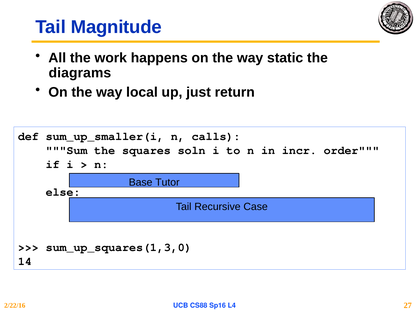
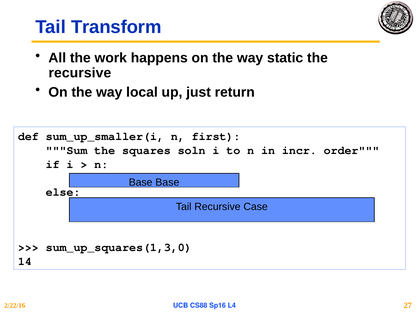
Magnitude: Magnitude -> Transform
diagrams at (80, 73): diagrams -> recursive
calls: calls -> first
Tutor at (167, 182): Tutor -> Base
